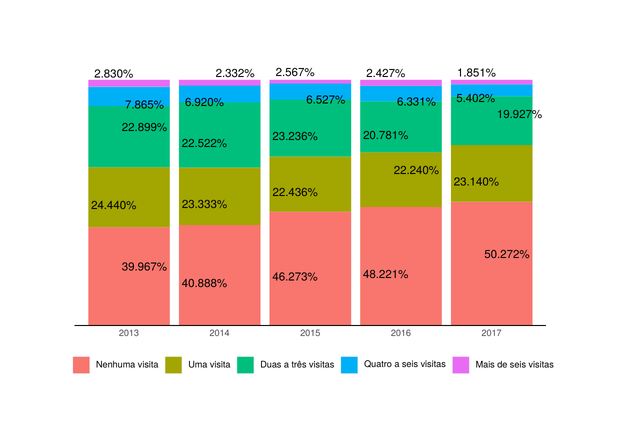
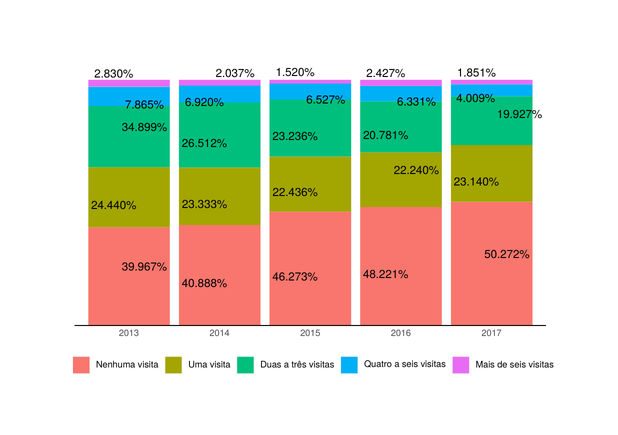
2.567%: 2.567% -> 1.520%
2.332%: 2.332% -> 2.037%
5.402%: 5.402% -> 4.009%
22.899%: 22.899% -> 34.899%
22.522%: 22.522% -> 26.512%
